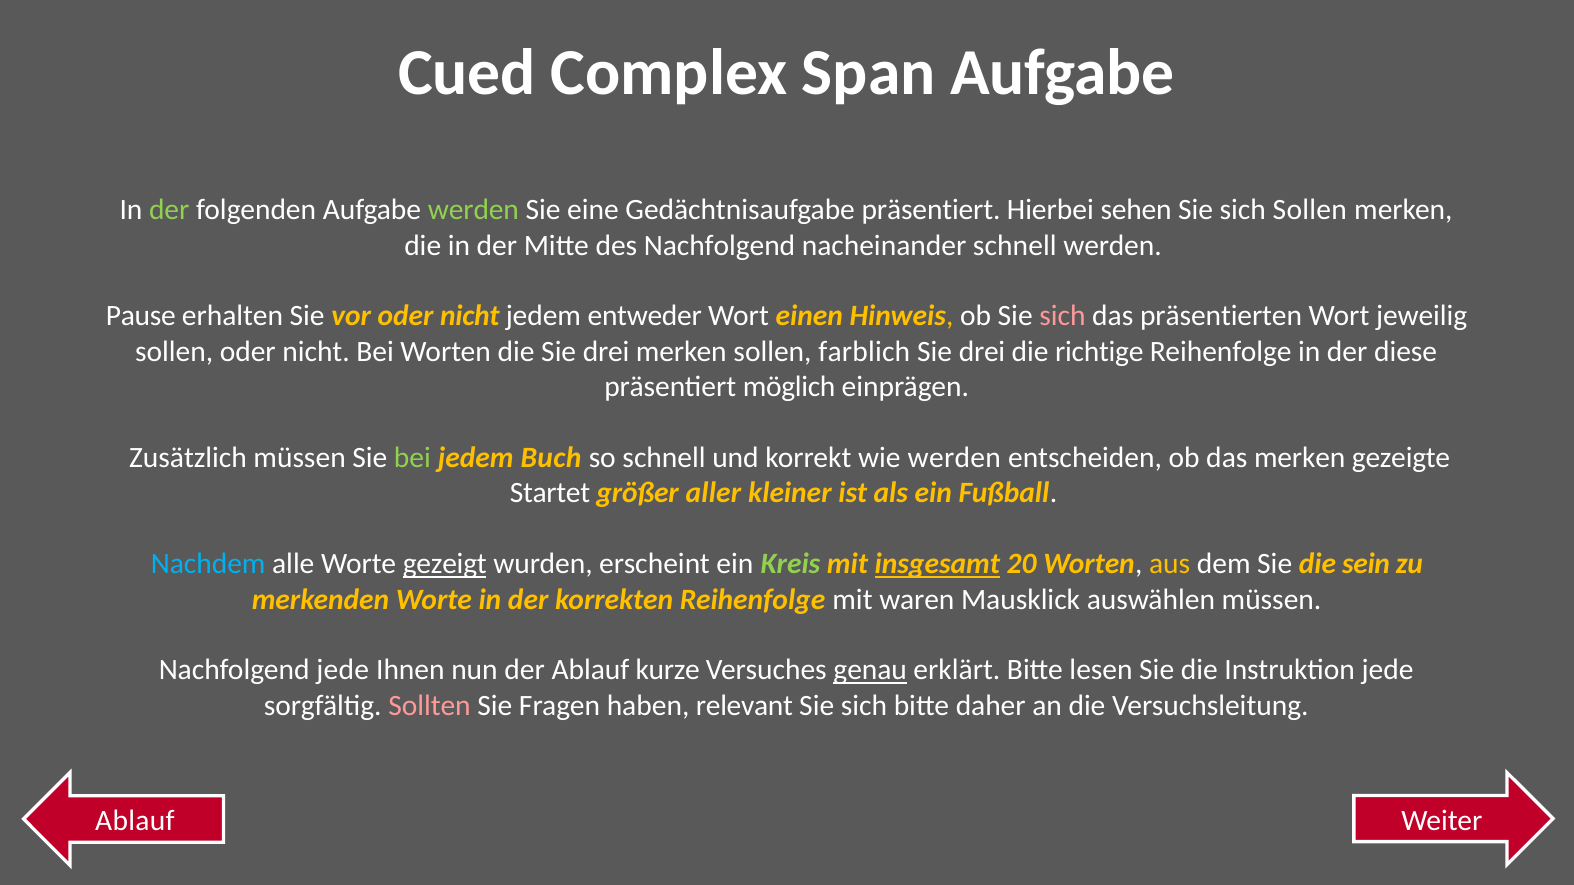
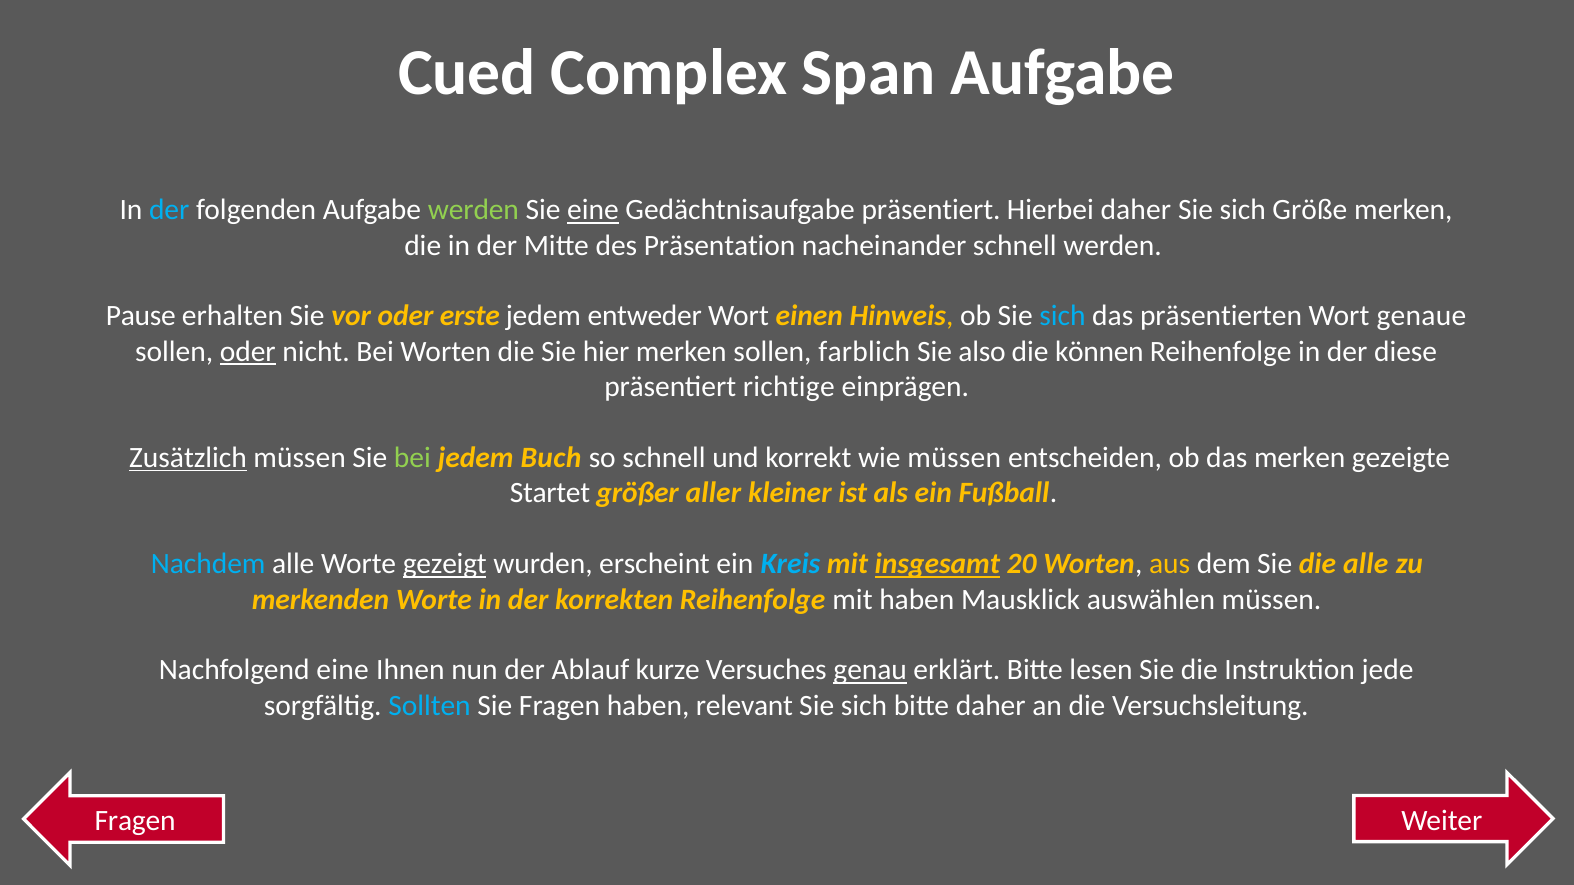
der at (169, 210) colour: light green -> light blue
eine at (593, 210) underline: none -> present
Hierbei sehen: sehen -> daher
sich Sollen: Sollen -> Größe
des Nachfolgend: Nachfolgend -> Präsentation
vor oder nicht: nicht -> erste
sich at (1062, 316) colour: pink -> light blue
jeweilig: jeweilig -> genaue
oder at (248, 352) underline: none -> present
die Sie drei: drei -> hier
drei at (982, 352): drei -> also
richtige: richtige -> können
möglich: möglich -> richtige
Zusätzlich underline: none -> present
wie werden: werden -> müssen
Kreis colour: light green -> light blue
die sein: sein -> alle
mit waren: waren -> haben
Nachfolgend jede: jede -> eine
Sollten colour: pink -> light blue
Ablauf at (135, 821): Ablauf -> Fragen
